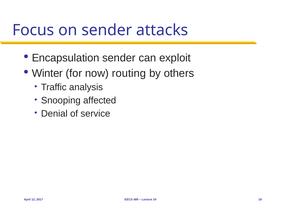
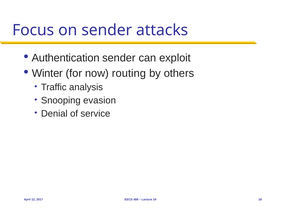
Encapsulation: Encapsulation -> Authentication
affected: affected -> evasion
